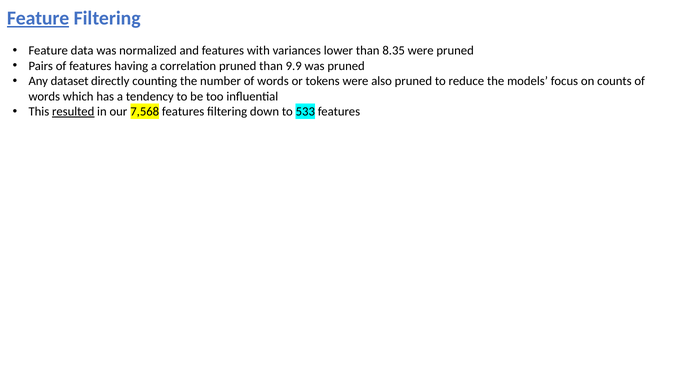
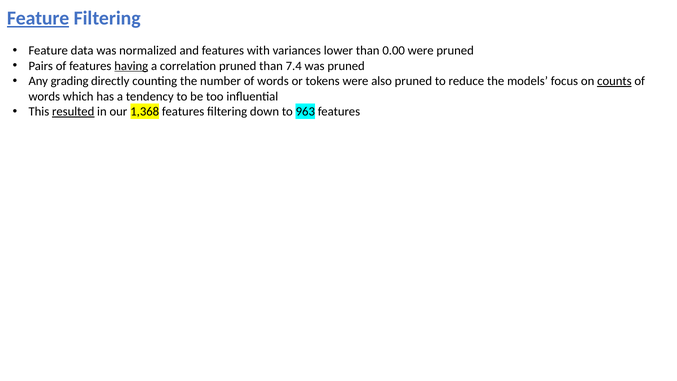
8.35: 8.35 -> 0.00
having underline: none -> present
9.9: 9.9 -> 7.4
dataset: dataset -> grading
counts underline: none -> present
7,568: 7,568 -> 1,368
533: 533 -> 963
